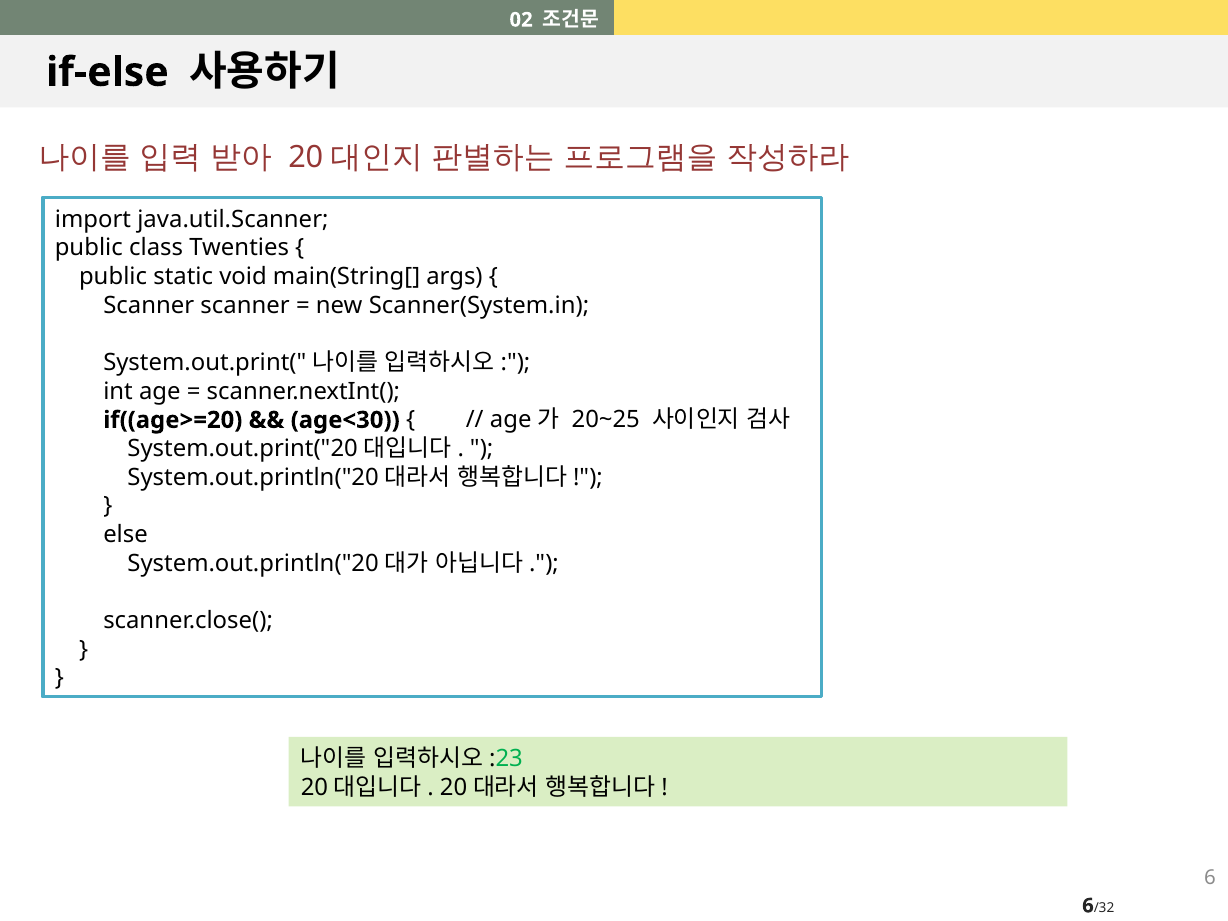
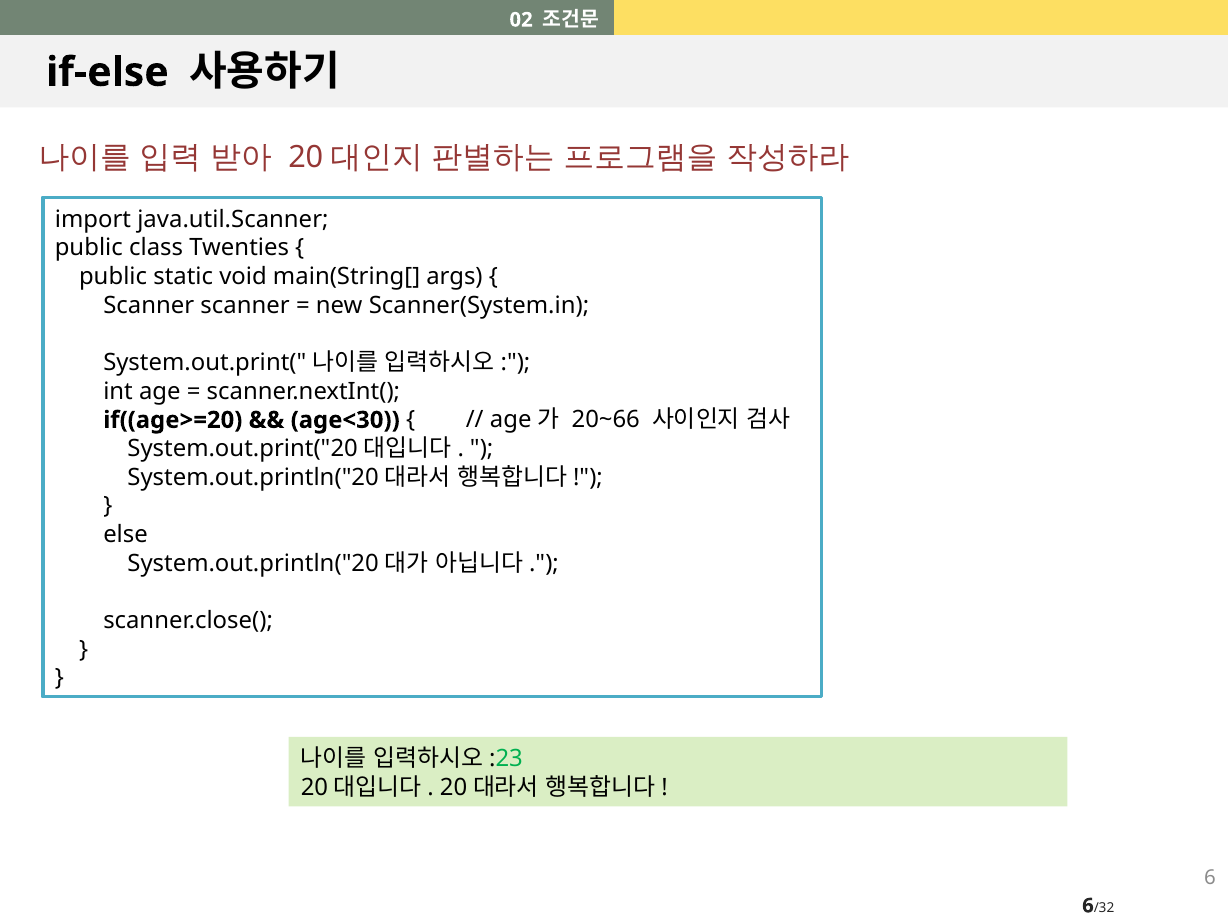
20~25: 20~25 -> 20~66
